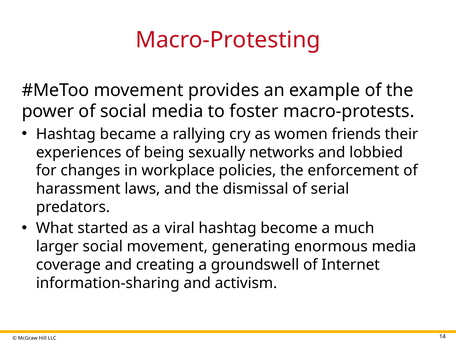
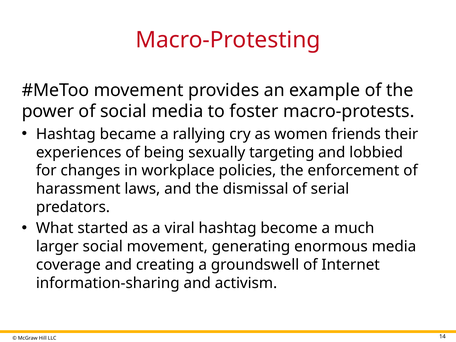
networks: networks -> targeting
